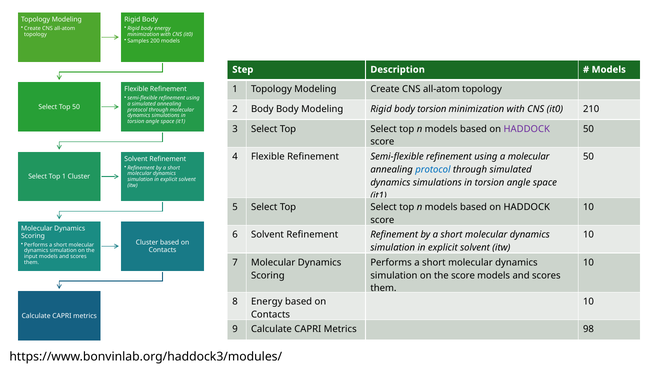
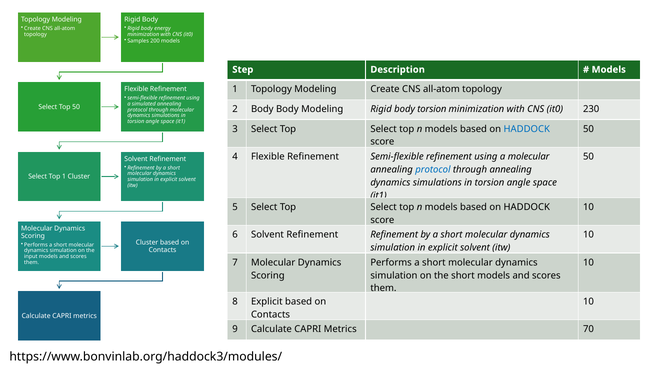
210: 210 -> 230
HADDOCK at (527, 129) colour: purple -> blue
through simulated: simulated -> annealing
the score: score -> short
8 Energy: Energy -> Explicit
98: 98 -> 70
